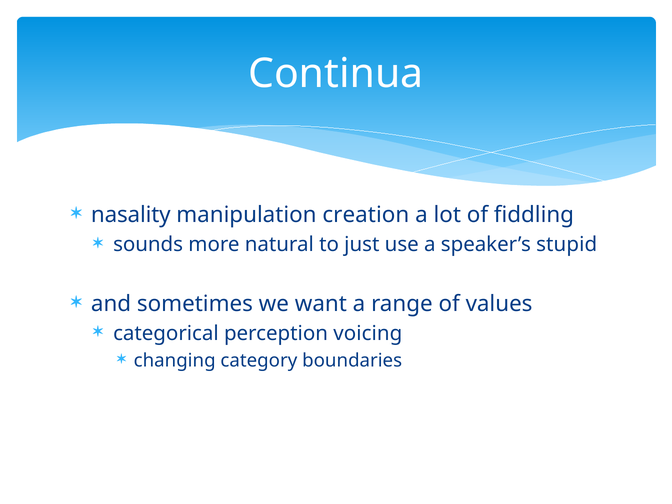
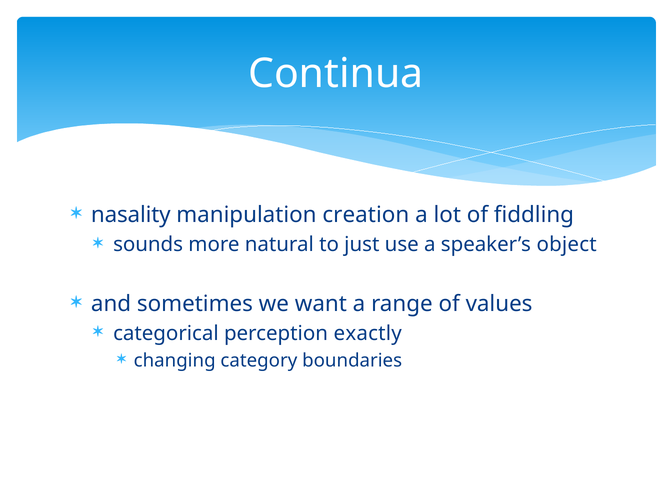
stupid: stupid -> object
voicing: voicing -> exactly
